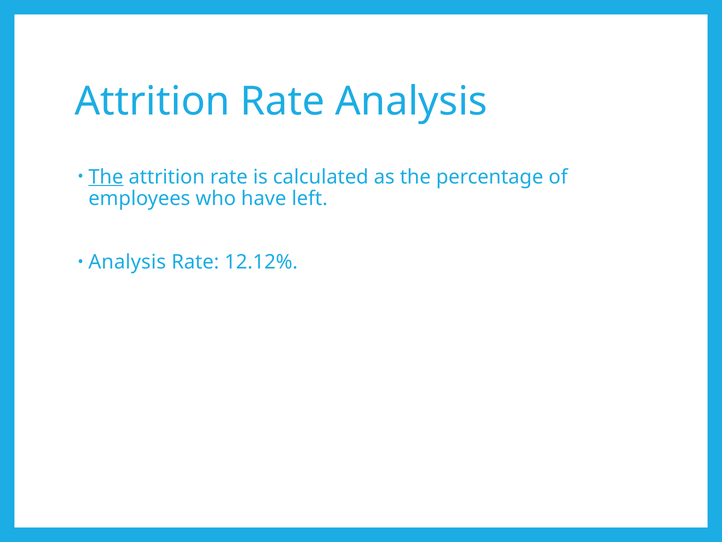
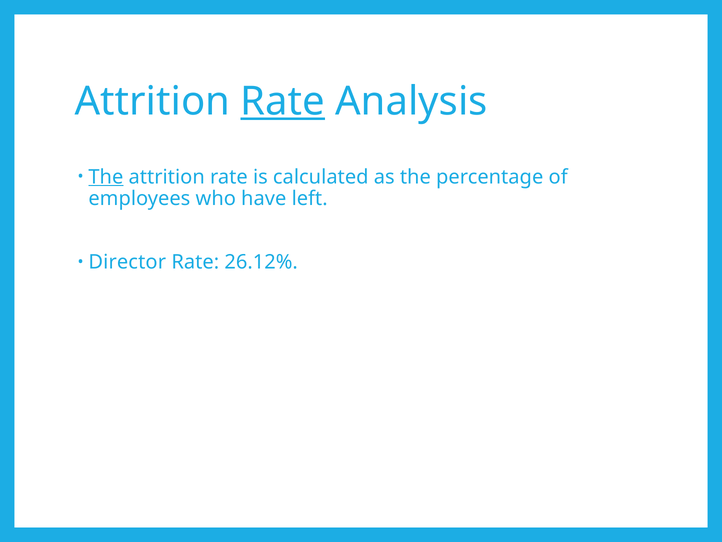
Rate at (283, 101) underline: none -> present
Analysis at (127, 262): Analysis -> Director
12.12%: 12.12% -> 26.12%
